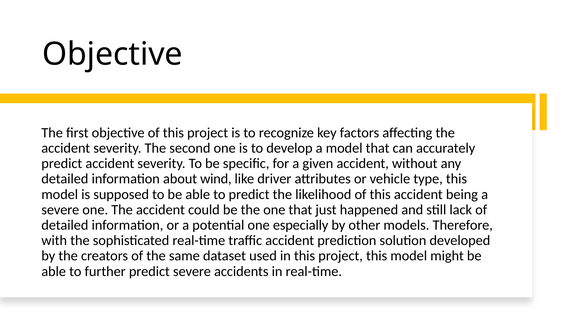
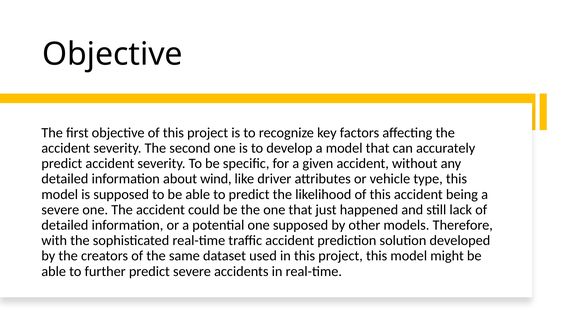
one especially: especially -> supposed
